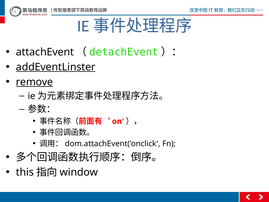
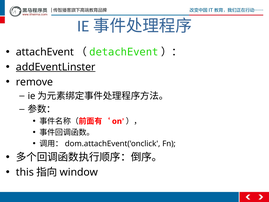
remove underline: present -> none
